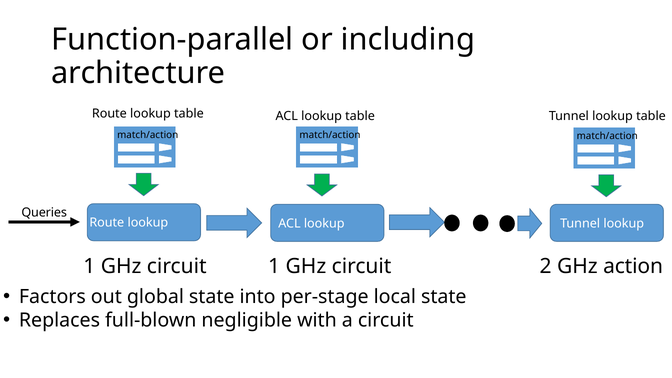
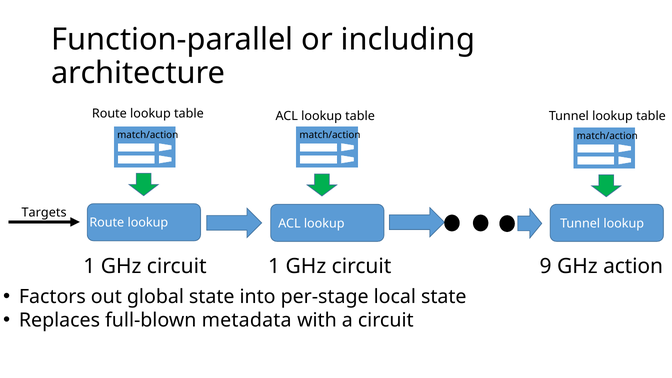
Queries: Queries -> Targets
2: 2 -> 9
negligible: negligible -> metadata
